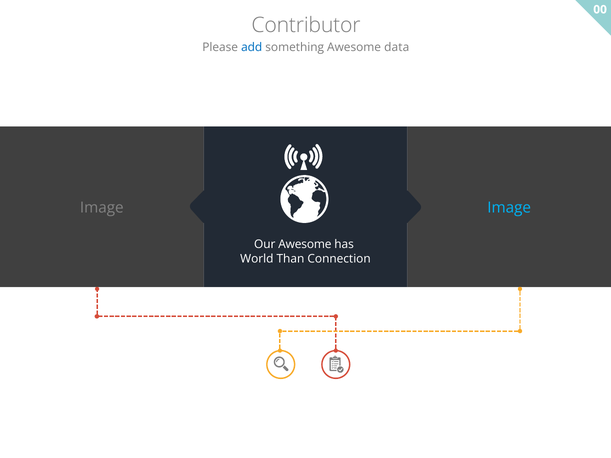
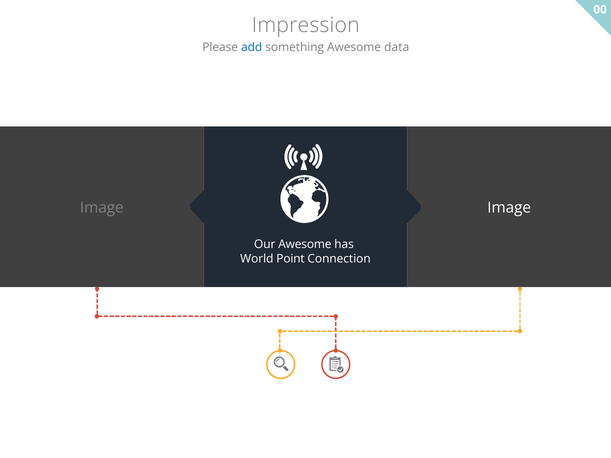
Contributor: Contributor -> Impression
Image at (509, 208) colour: light blue -> white
Than: Than -> Point
